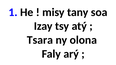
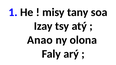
Tsara: Tsara -> Anao
